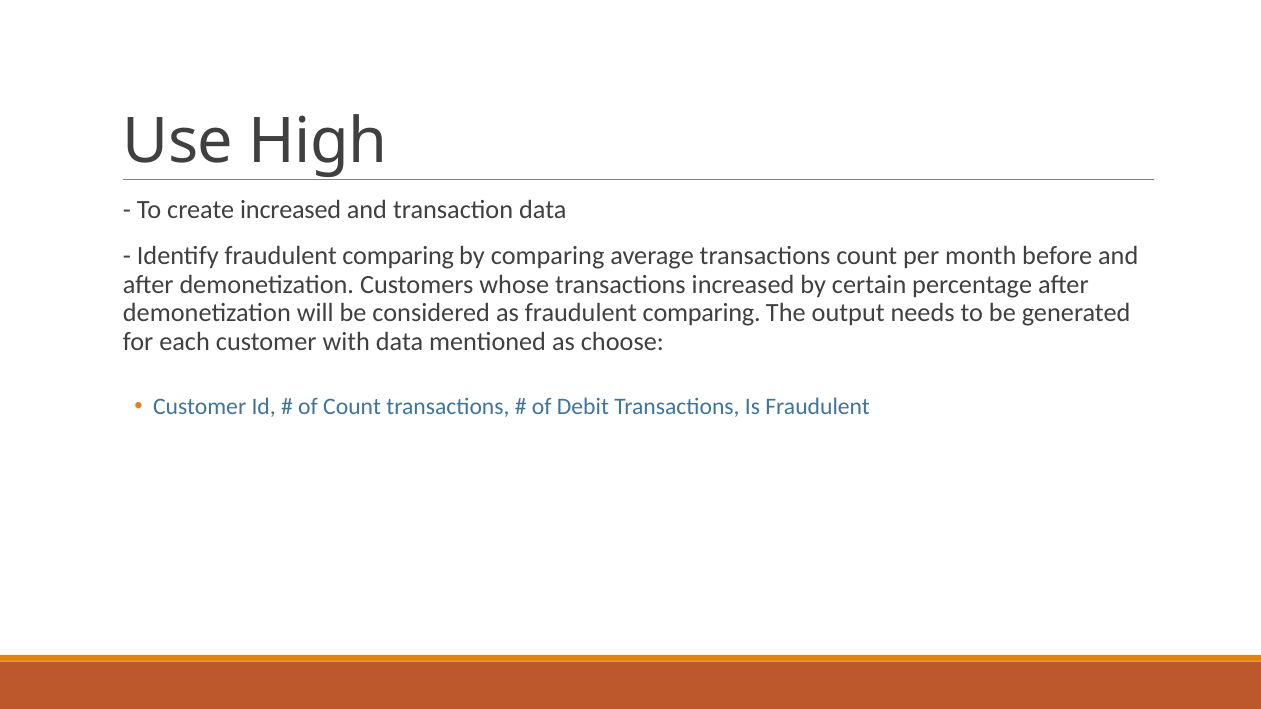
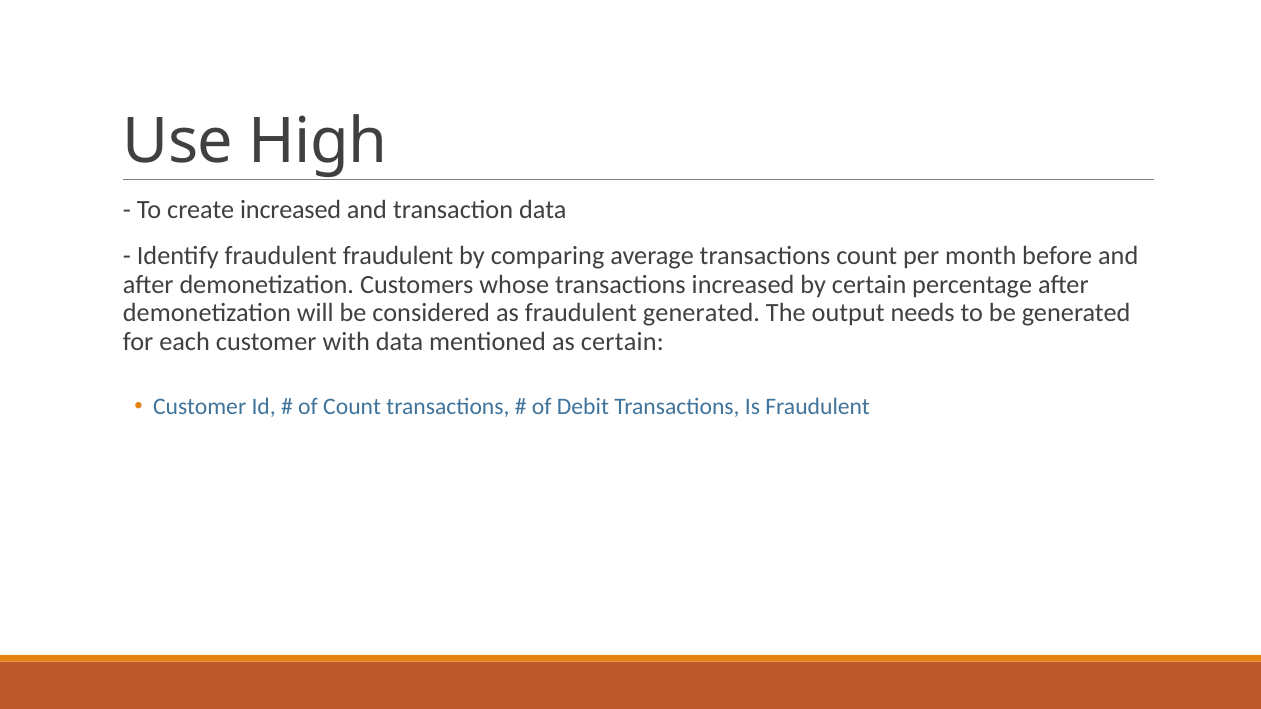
Identify fraudulent comparing: comparing -> fraudulent
as fraudulent comparing: comparing -> generated
as choose: choose -> certain
